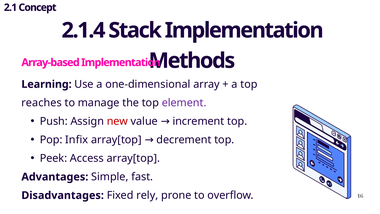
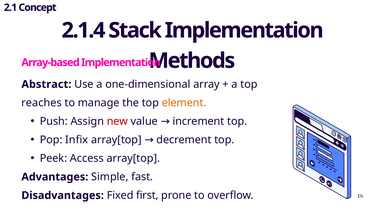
Learning: Learning -> Abstract
element colour: purple -> orange
rely: rely -> first
